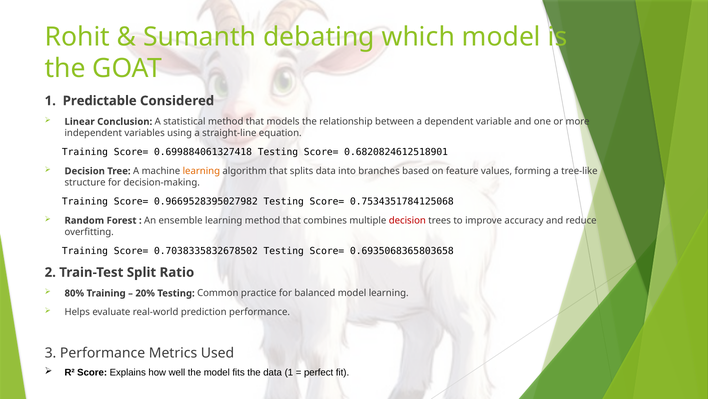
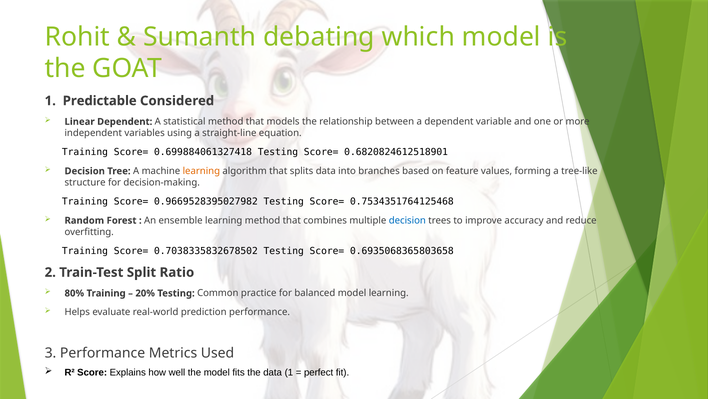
Linear Conclusion: Conclusion -> Dependent
0.7534351784125068: 0.7534351784125068 -> 0.7534351764125468
decision at (407, 220) colour: red -> blue
